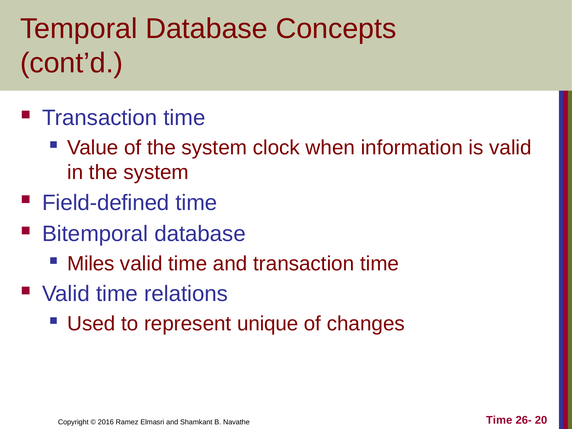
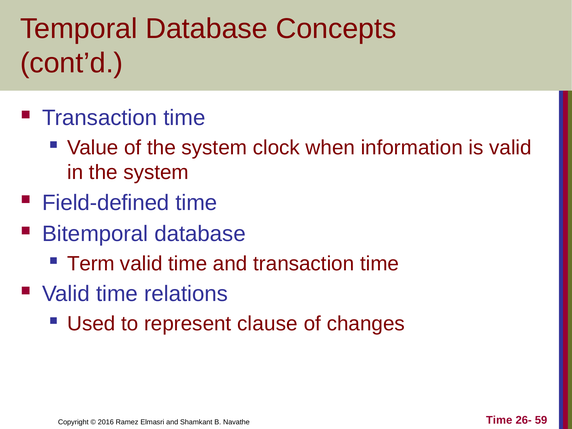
Miles: Miles -> Term
unique: unique -> clause
20: 20 -> 59
